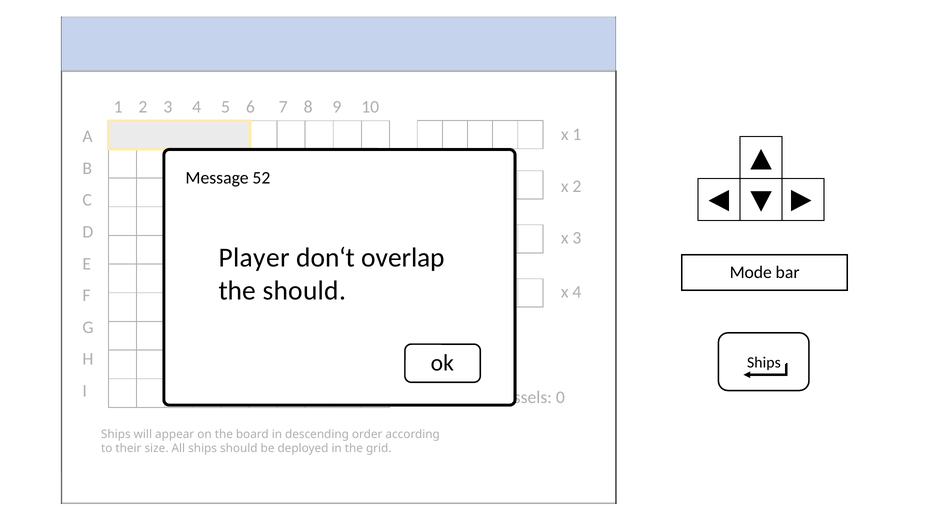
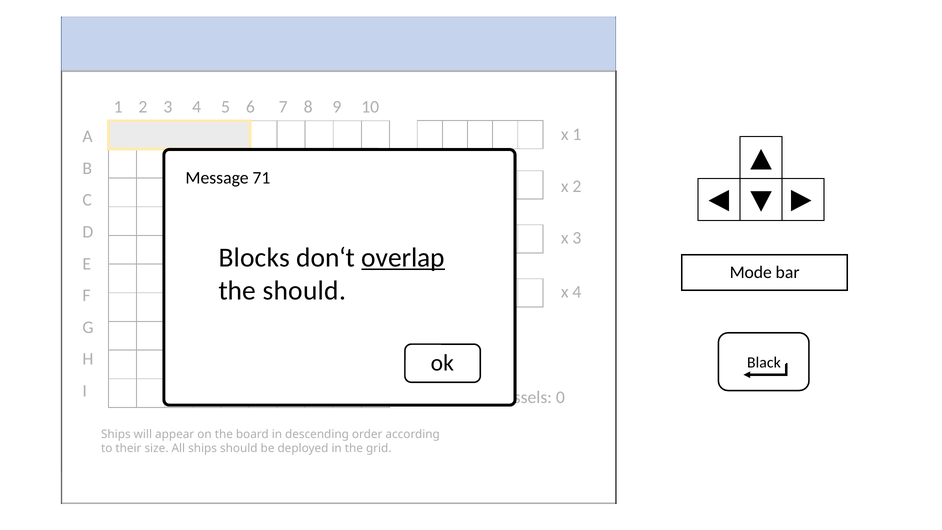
52: 52 -> 71
Player: Player -> Blocks
overlap underline: none -> present
Ships at (764, 363): Ships -> Black
